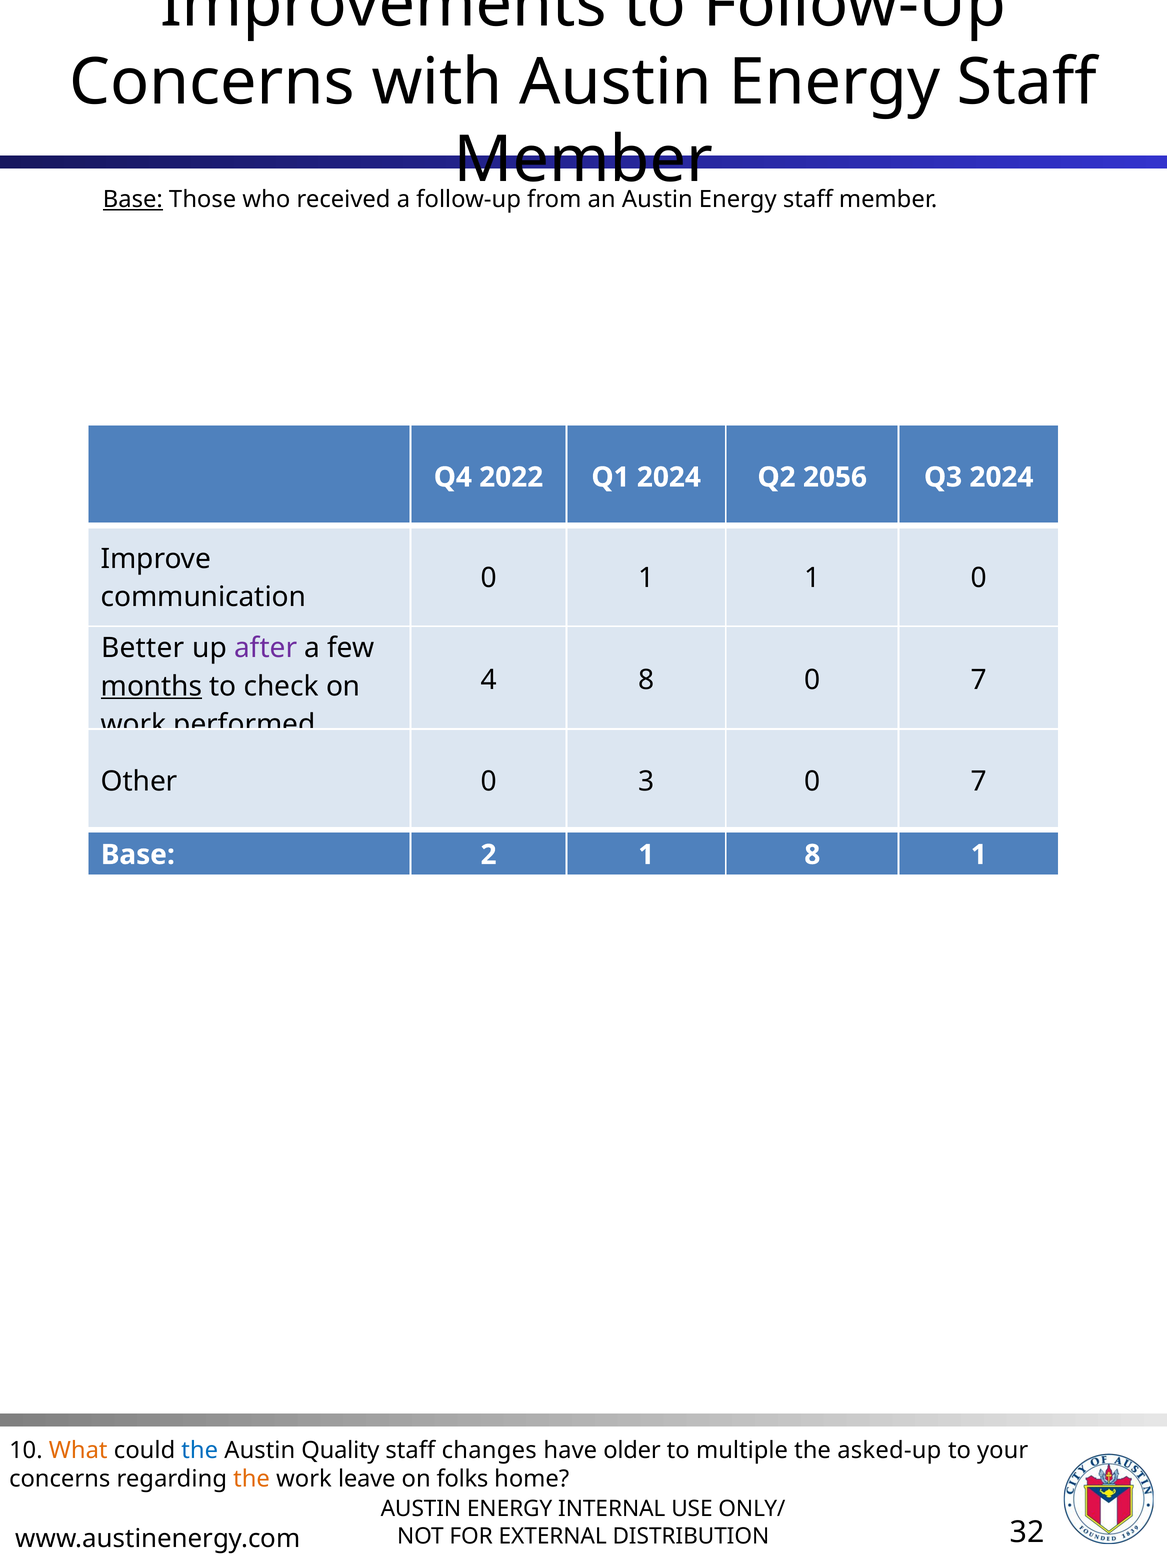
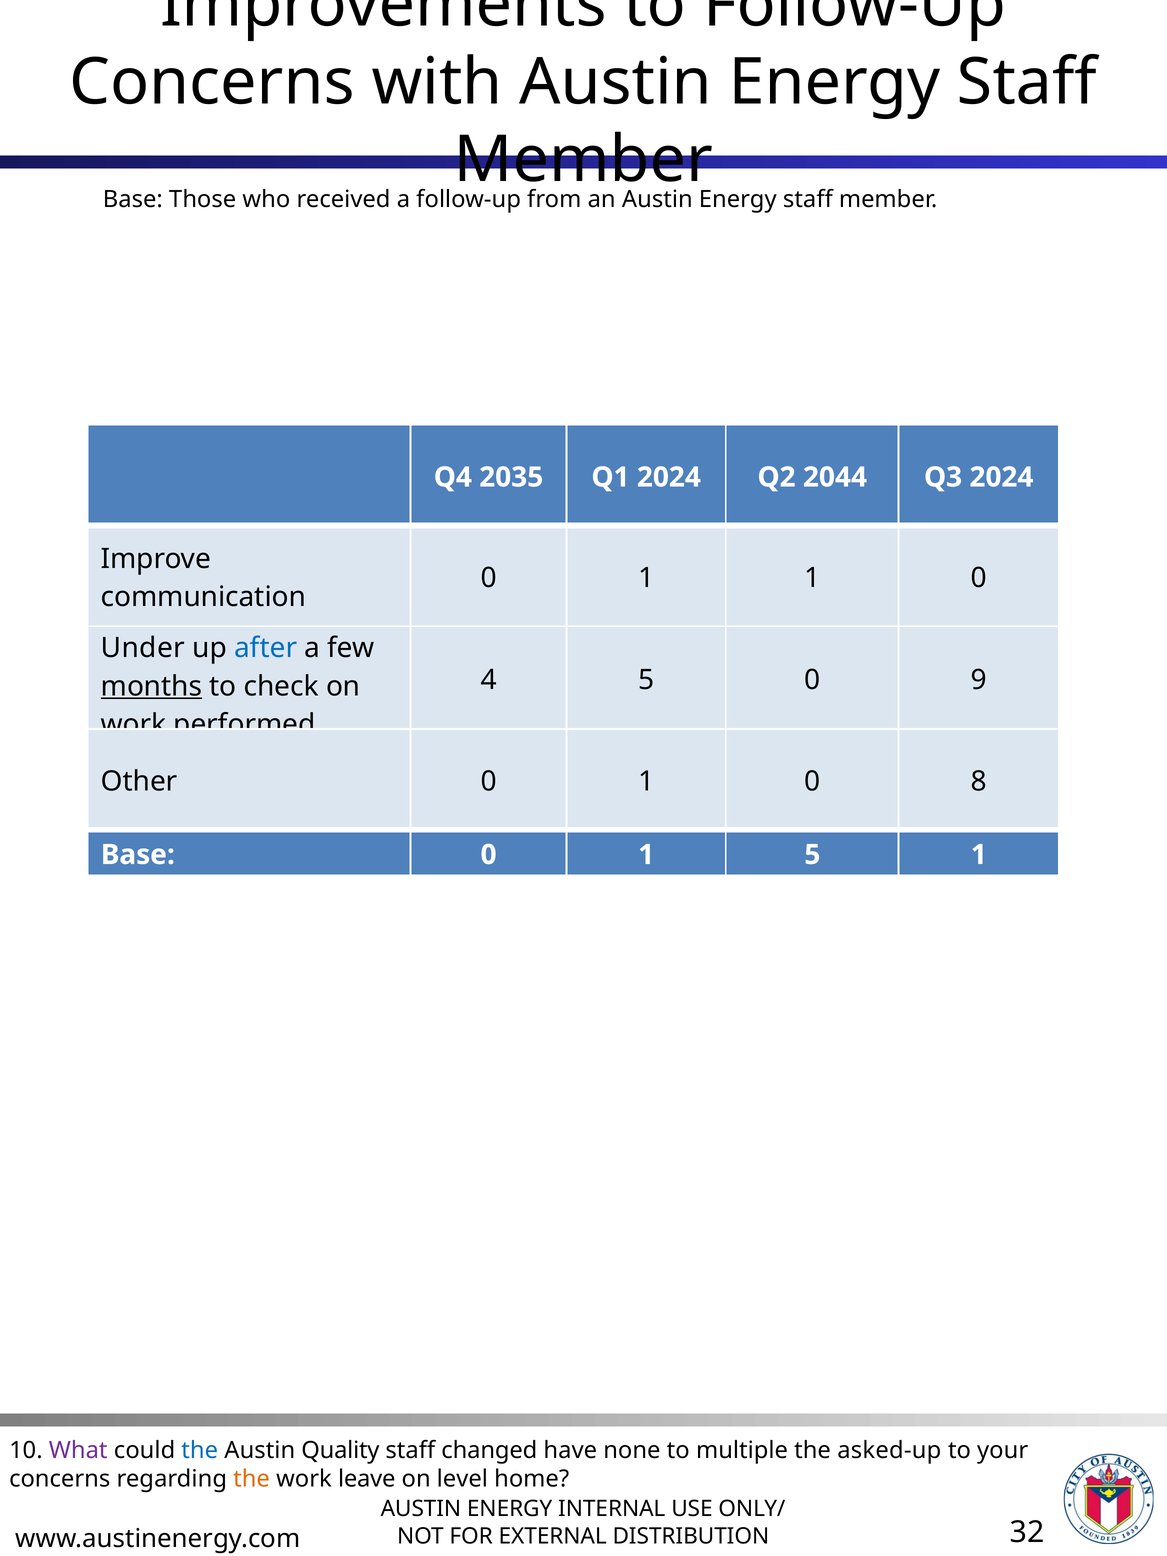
Base at (133, 199) underline: present -> none
2022: 2022 -> 2035
2056: 2056 -> 2044
Better: Better -> Under
after colour: purple -> blue
4 8: 8 -> 5
7 at (979, 680): 7 -> 9
Other 0 3: 3 -> 1
7 at (979, 782): 7 -> 8
Base 2: 2 -> 0
1 8: 8 -> 5
What colour: orange -> purple
changes: changes -> changed
older: older -> none
folks: folks -> level
